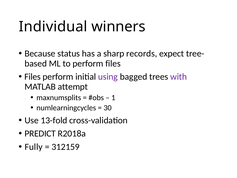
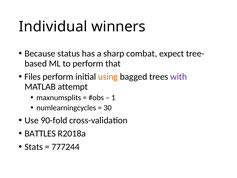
records: records -> combat
perform files: files -> that
using colour: purple -> orange
13-fold: 13-fold -> 90-fold
PREDICT: PREDICT -> BATTLES
Fully: Fully -> Stats
312159: 312159 -> 777244
